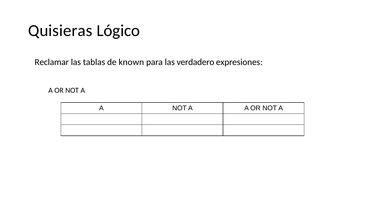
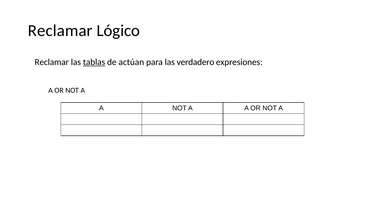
Quisieras at (60, 31): Quisieras -> Reclamar
tablas underline: none -> present
known: known -> actúan
